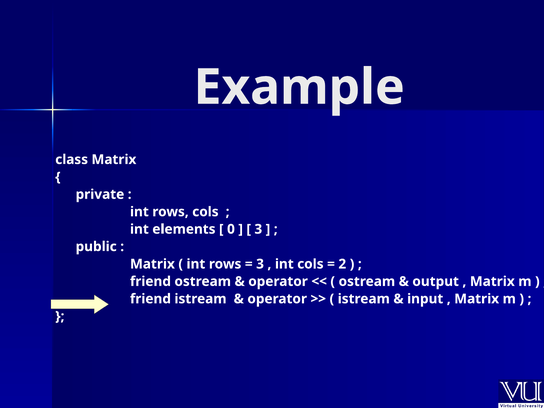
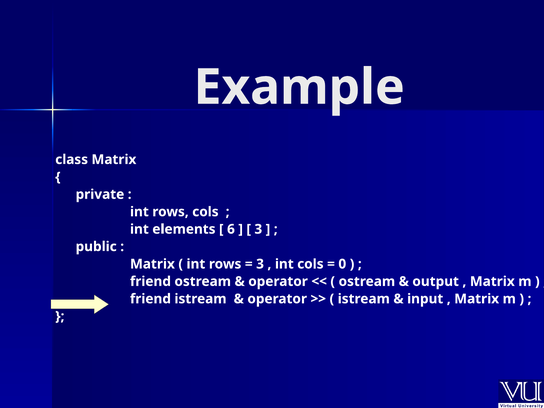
0: 0 -> 6
2: 2 -> 0
